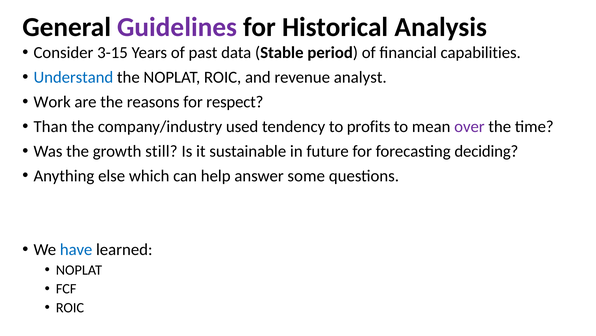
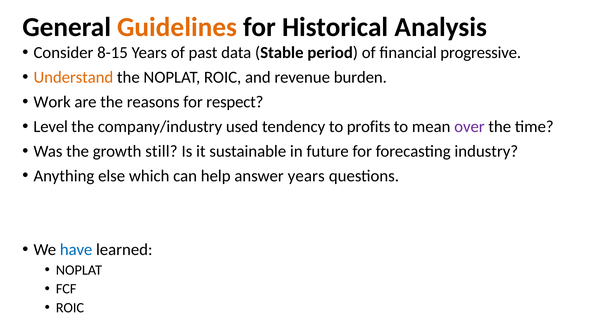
Guidelines colour: purple -> orange
3-15: 3-15 -> 8-15
capabilities: capabilities -> progressive
Understand colour: blue -> orange
analyst: analyst -> burden
Than: Than -> Level
deciding: deciding -> industry
answer some: some -> years
